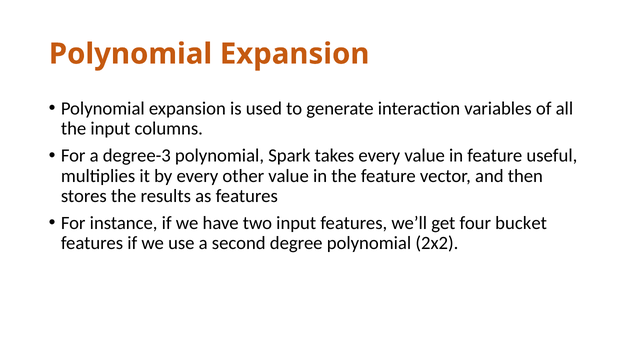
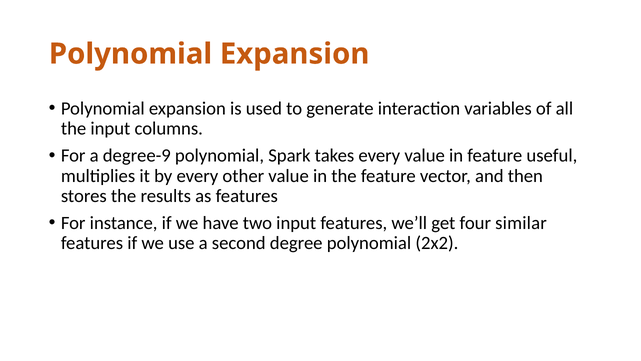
degree-3: degree-3 -> degree-9
bucket: bucket -> similar
